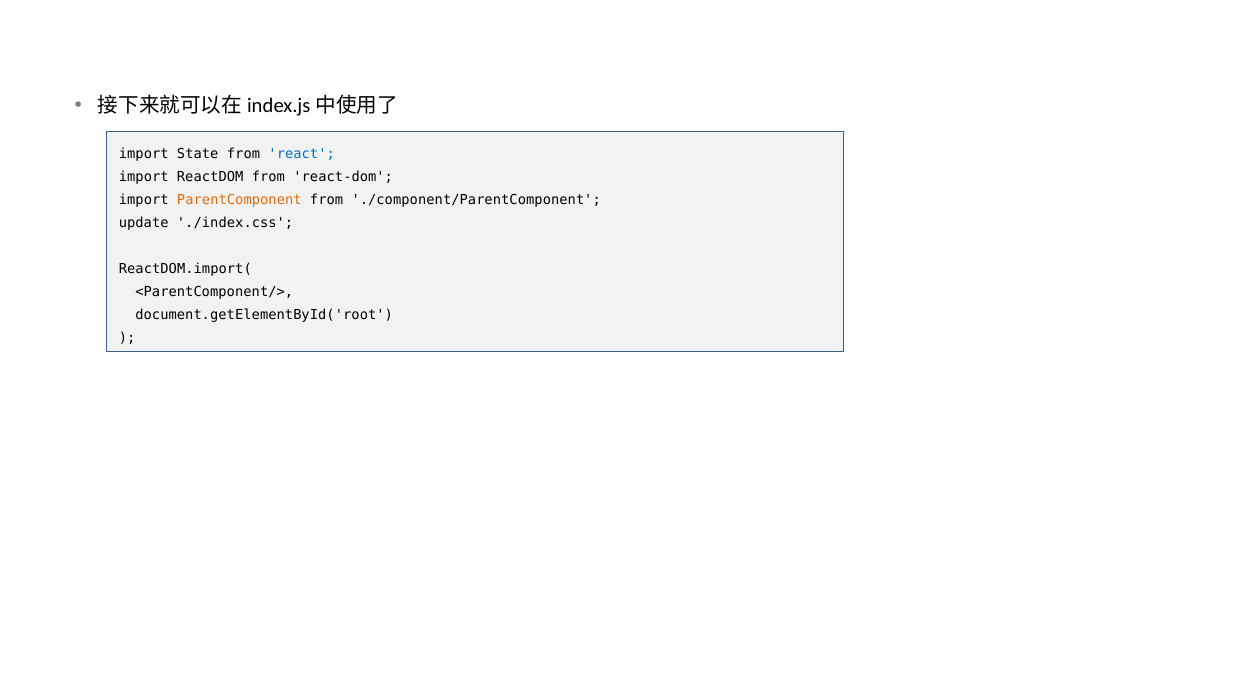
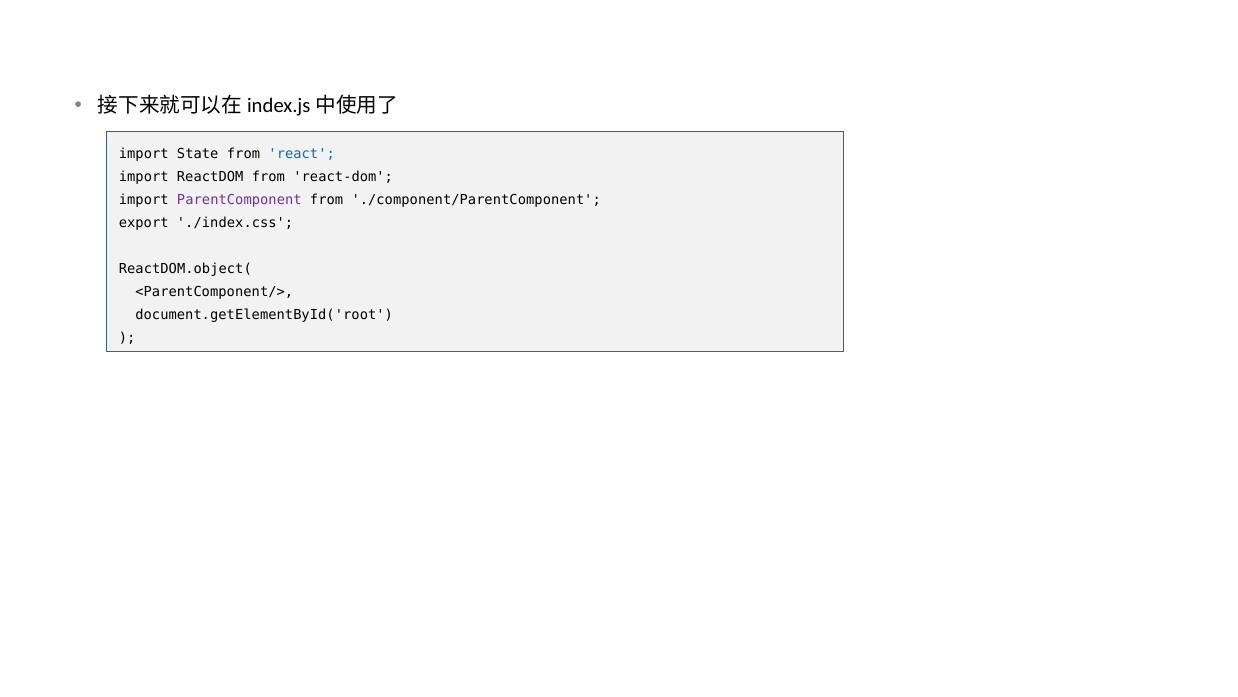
ParentComponent colour: orange -> purple
update: update -> export
ReactDOM.import(: ReactDOM.import( -> ReactDOM.object(
